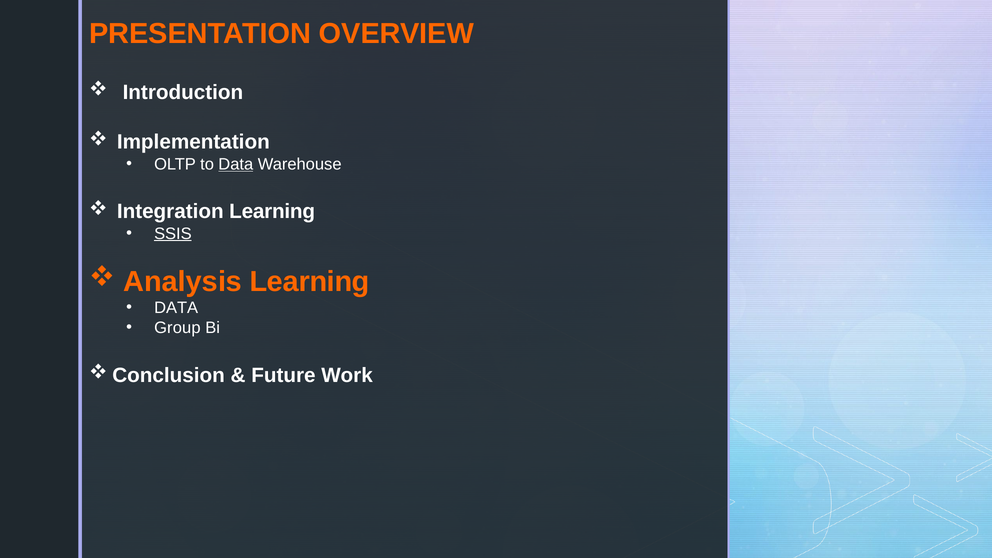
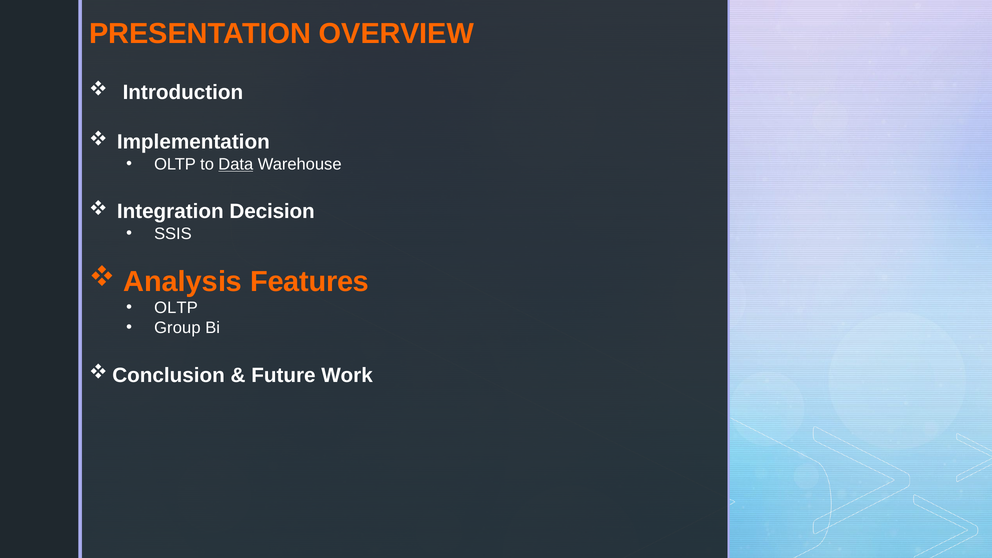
Integration Learning: Learning -> Decision
SSIS underline: present -> none
Learning at (310, 282): Learning -> Features
DATA at (176, 308): DATA -> OLTP
